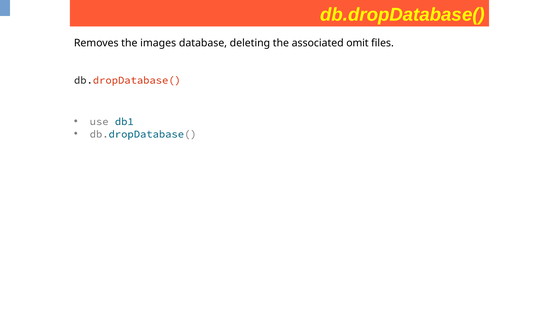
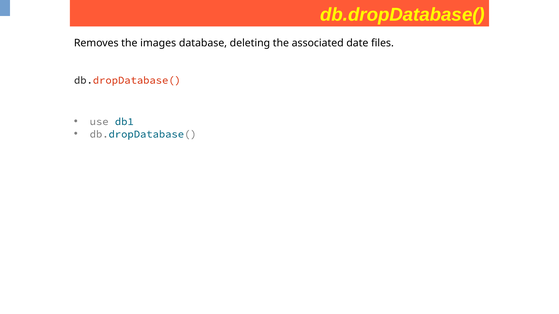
omit: omit -> date
